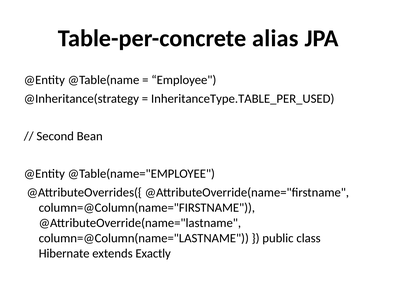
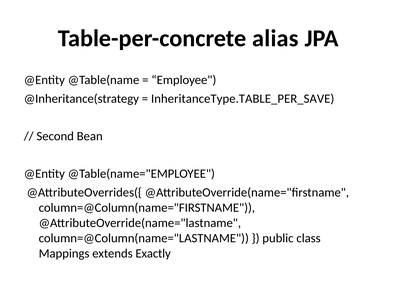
InheritanceType.TABLE_PER_USED: InheritanceType.TABLE_PER_USED -> InheritanceType.TABLE_PER_SAVE
Hibernate: Hibernate -> Mappings
